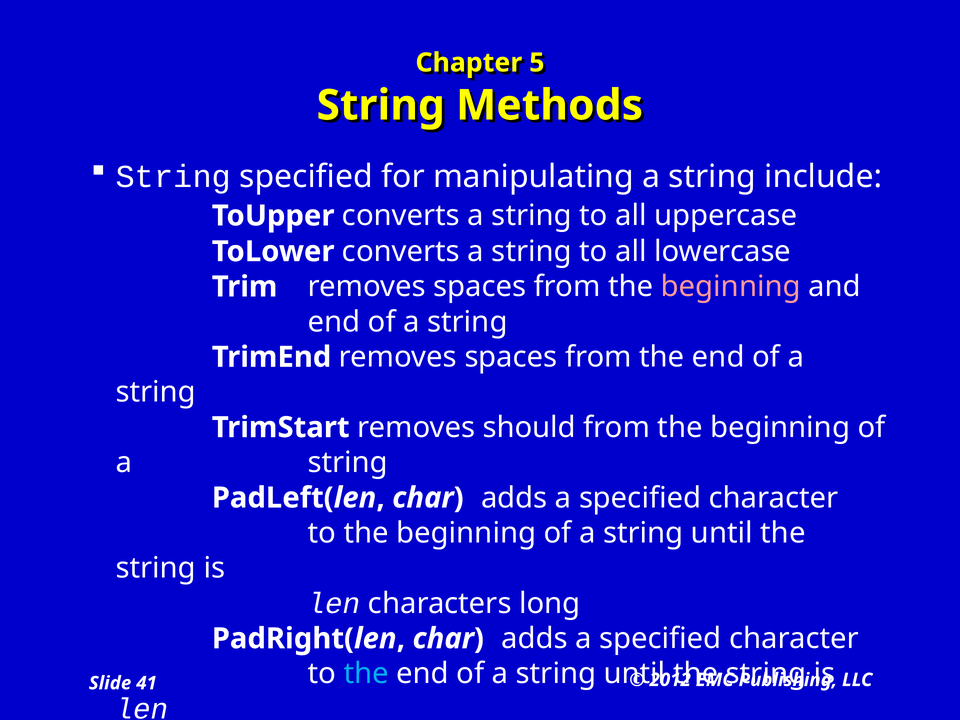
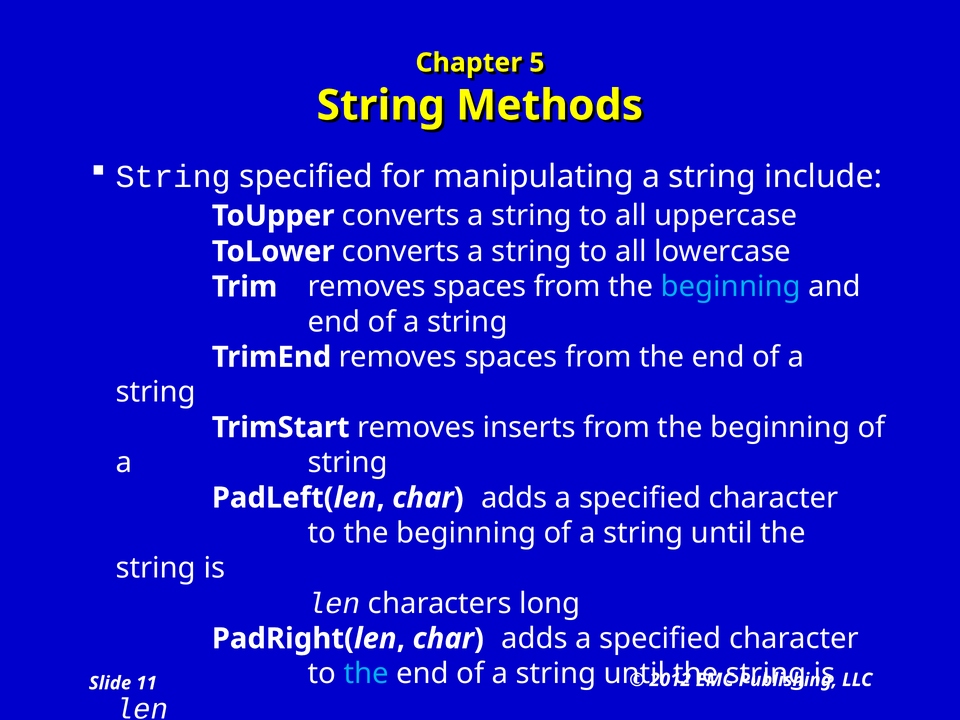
beginning at (731, 287) colour: pink -> light blue
should: should -> inserts
41: 41 -> 11
